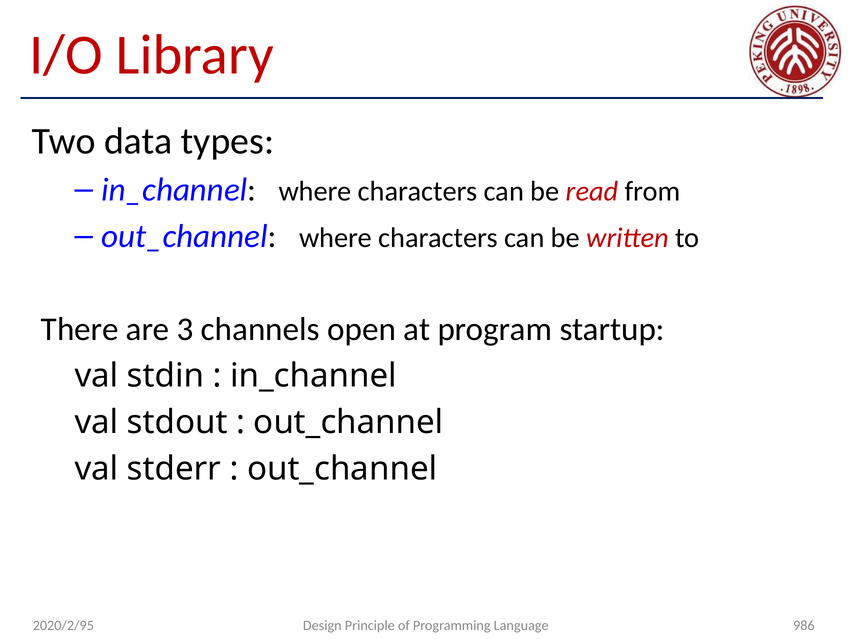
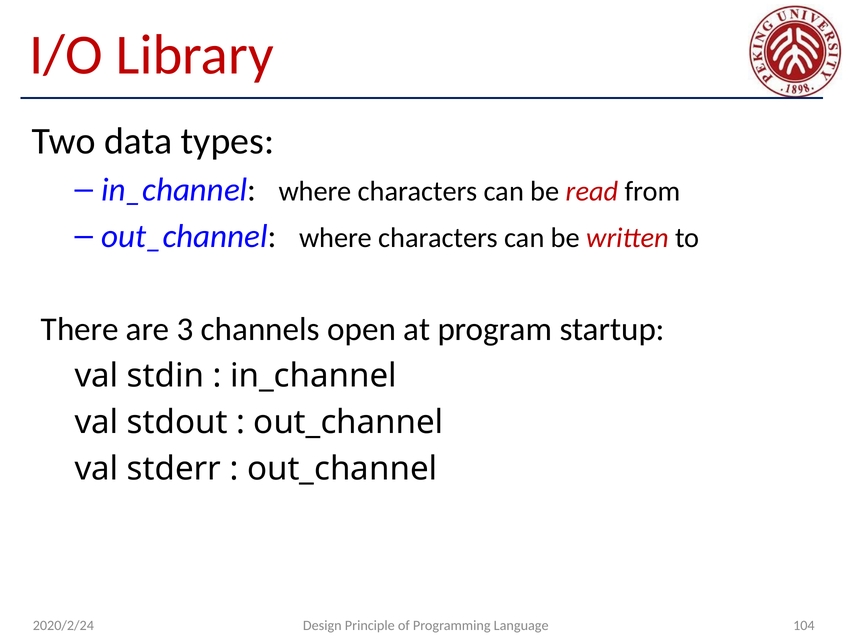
986: 986 -> 104
2020/2/95: 2020/2/95 -> 2020/2/24
